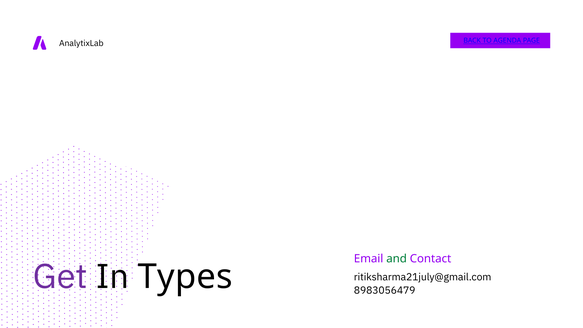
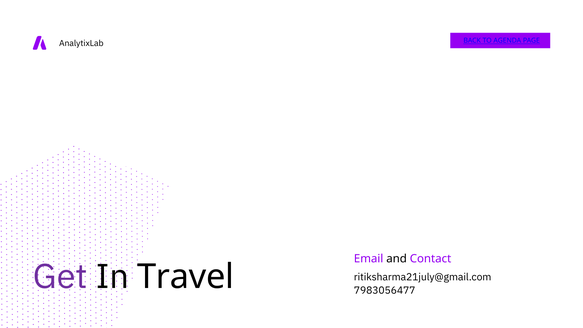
and colour: green -> black
Types: Types -> Travel
8983056479: 8983056479 -> 7983056477
